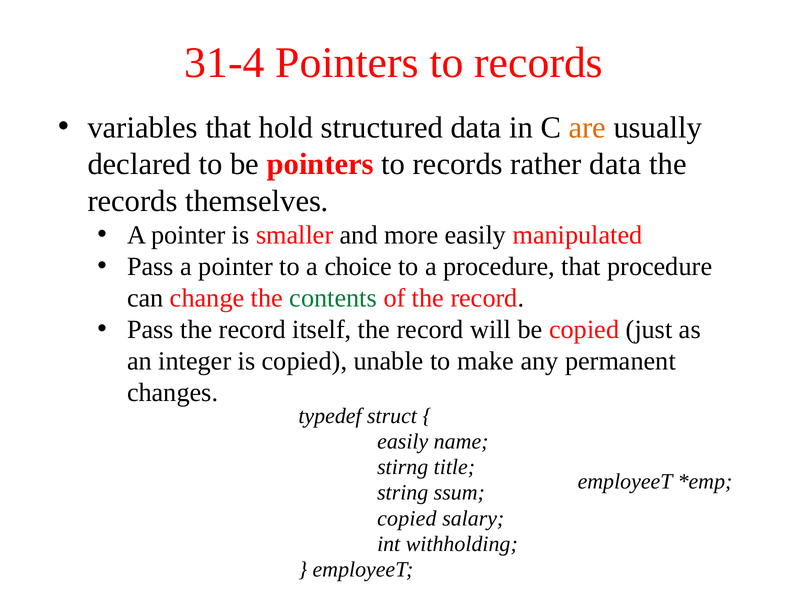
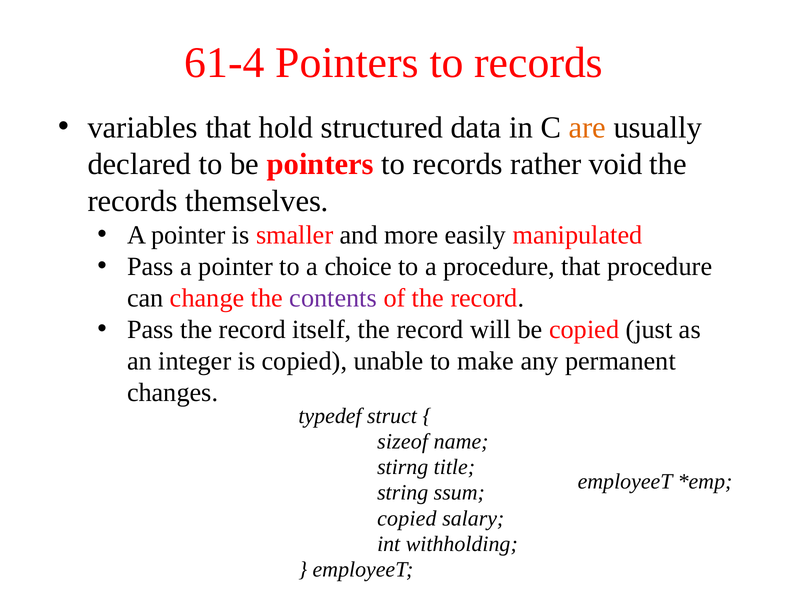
31-4: 31-4 -> 61-4
rather data: data -> void
contents colour: green -> purple
easily at (403, 441): easily -> sizeof
